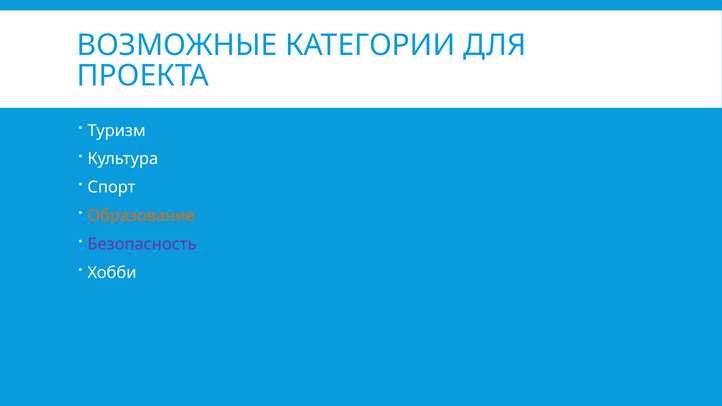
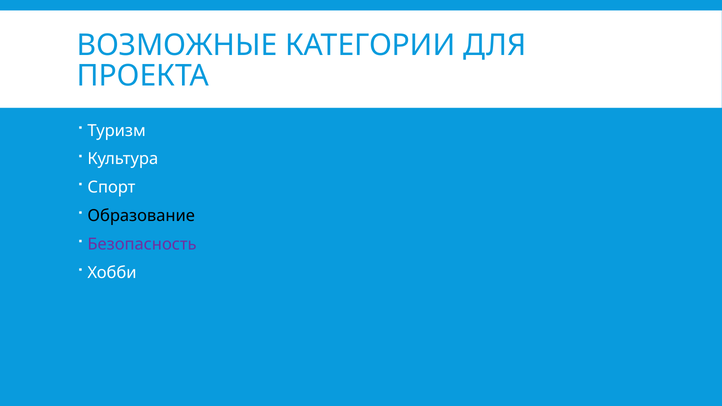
Образование colour: orange -> black
